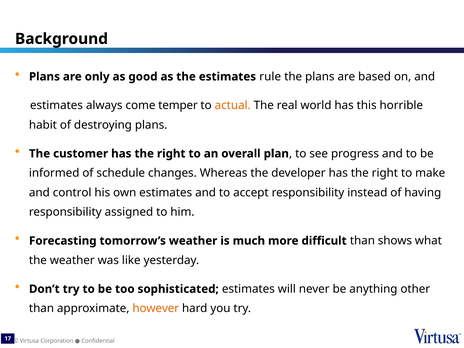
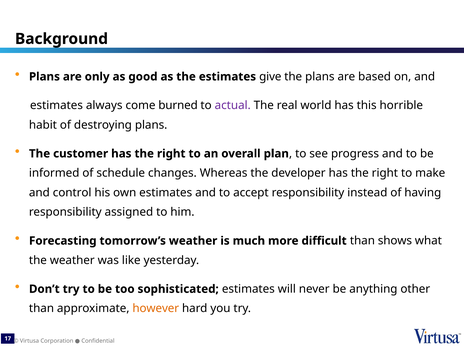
rule: rule -> give
temper: temper -> burned
actual colour: orange -> purple
